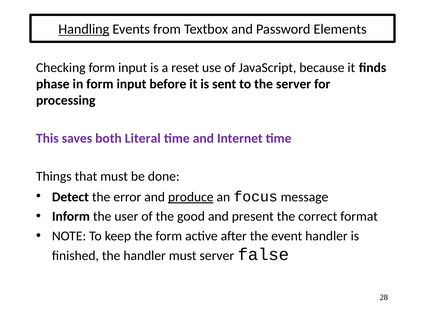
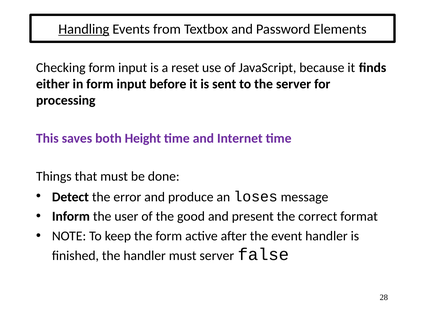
phase: phase -> either
Literal: Literal -> Height
produce underline: present -> none
focus: focus -> loses
